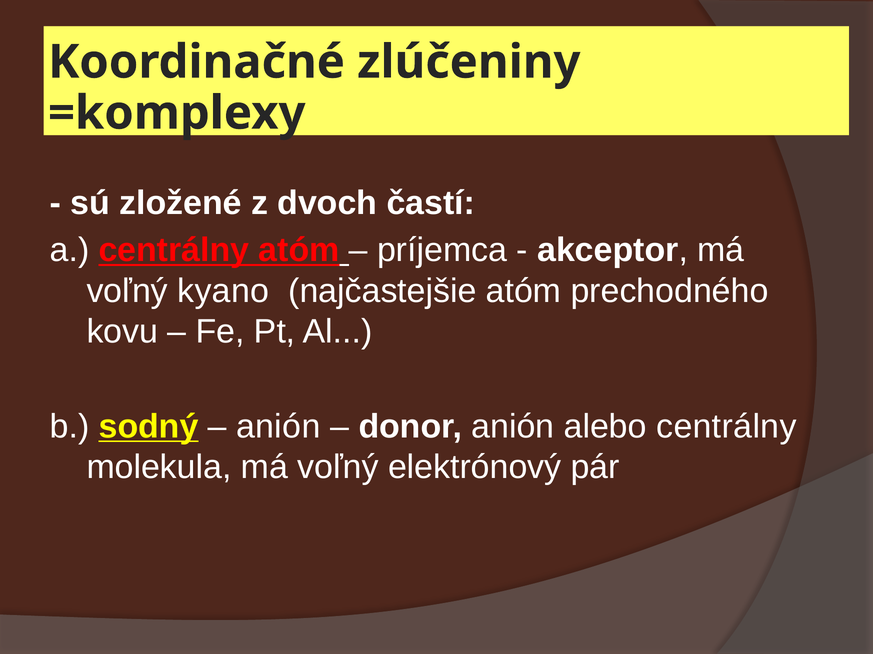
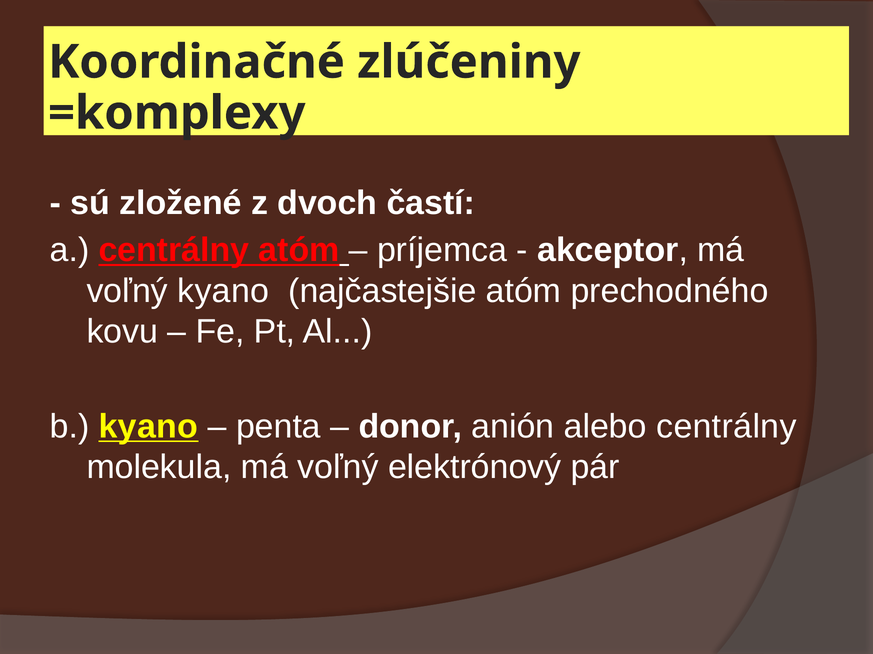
b sodný: sodný -> kyano
anión at (278, 427): anión -> penta
